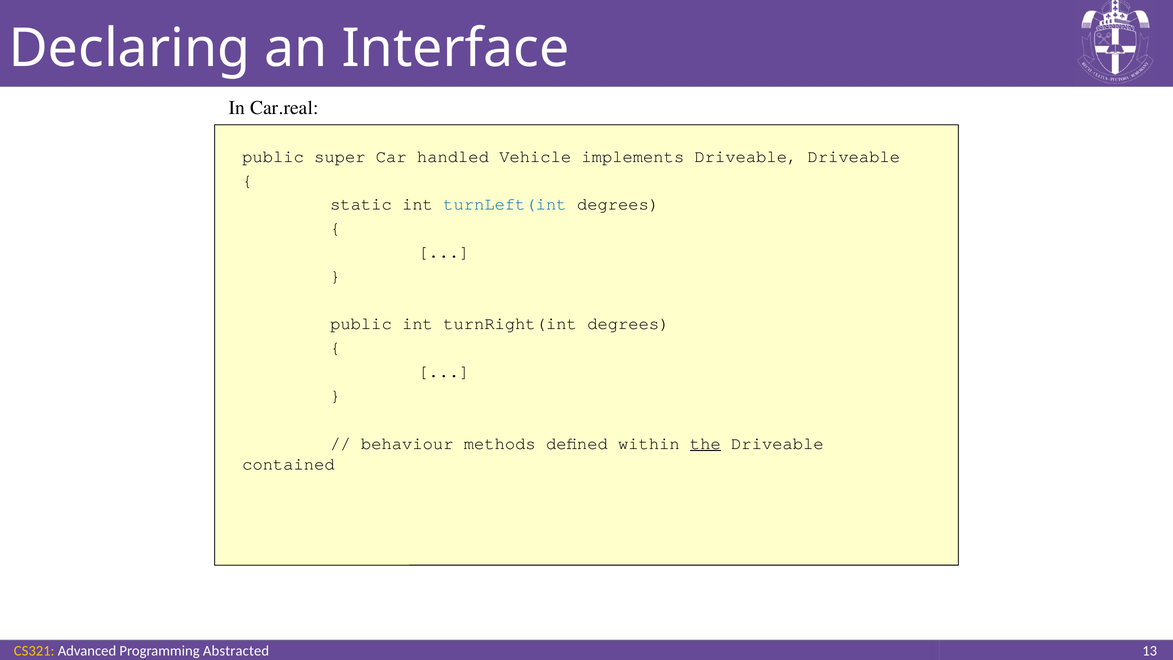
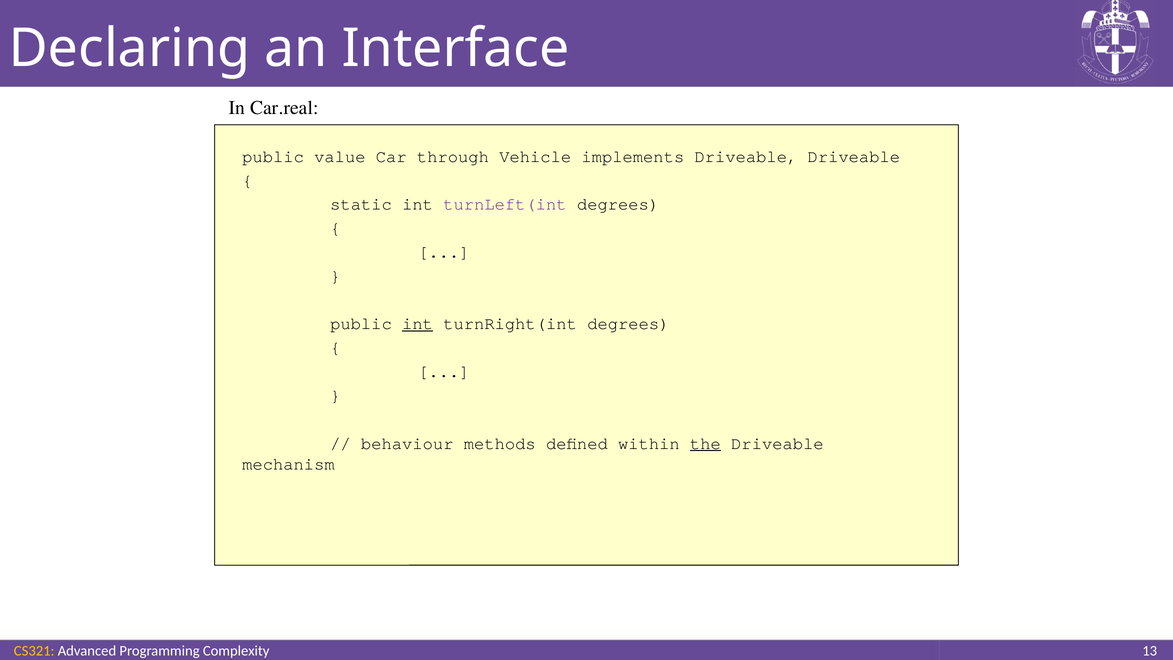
super: super -> value
handled: handled -> through
turnLeft(int colour: blue -> purple
int at (418, 324) underline: none -> present
contained: contained -> mechanism
Abstracted: Abstracted -> Complexity
